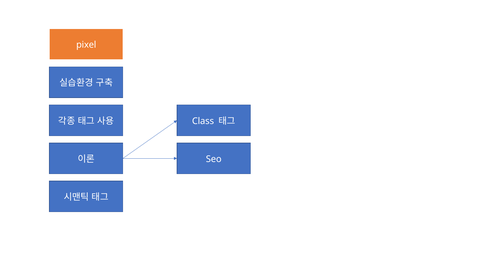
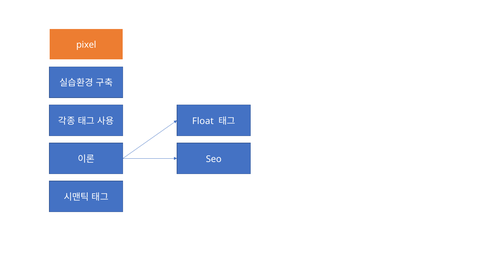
Class: Class -> Float
